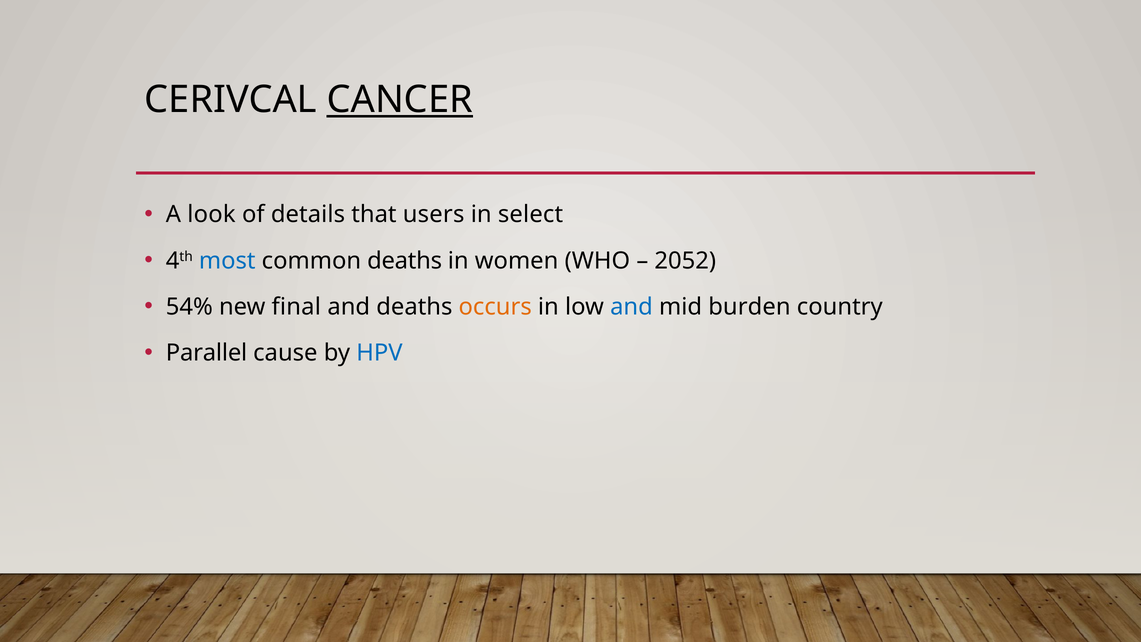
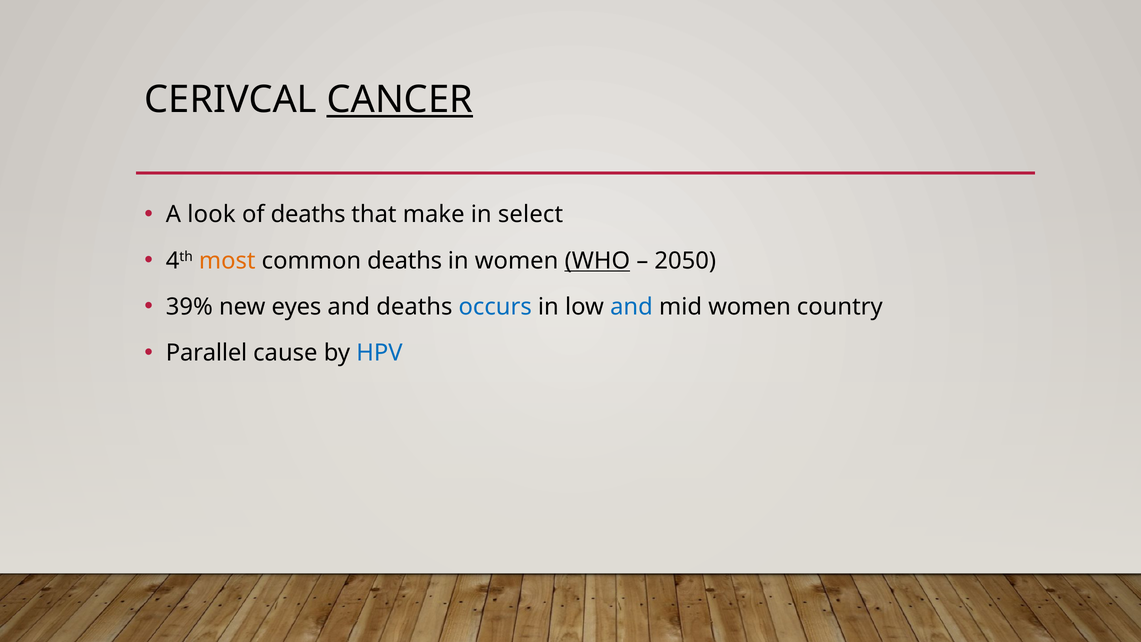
of details: details -> deaths
users: users -> make
most colour: blue -> orange
WHO underline: none -> present
2052: 2052 -> 2050
54%: 54% -> 39%
final: final -> eyes
occurs colour: orange -> blue
mid burden: burden -> women
